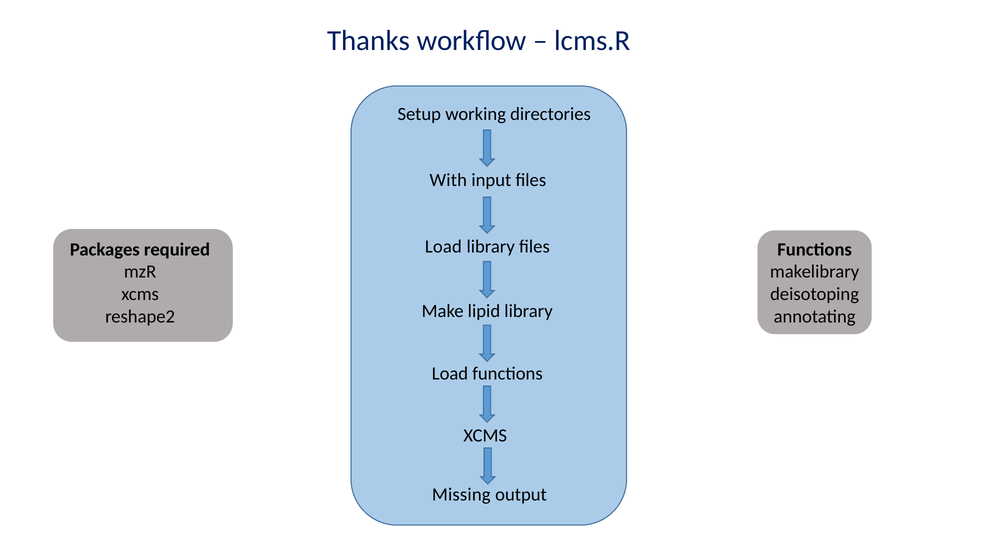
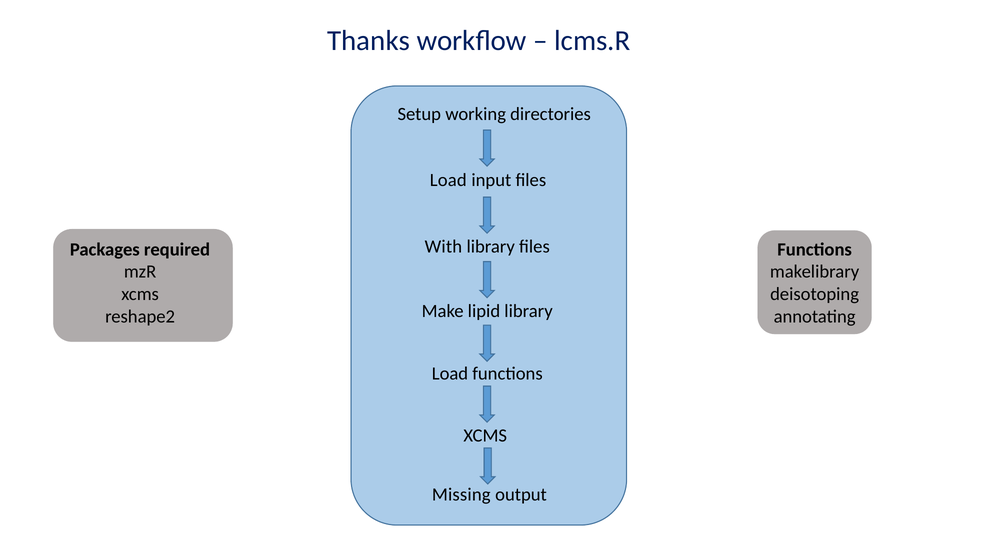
With at (448, 180): With -> Load
Load at (443, 246): Load -> With
